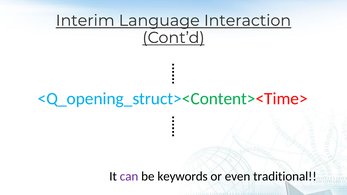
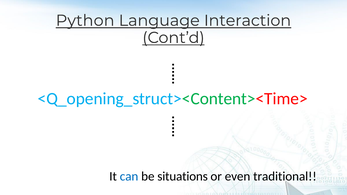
Interim: Interim -> Python
can colour: purple -> blue
keywords: keywords -> situations
